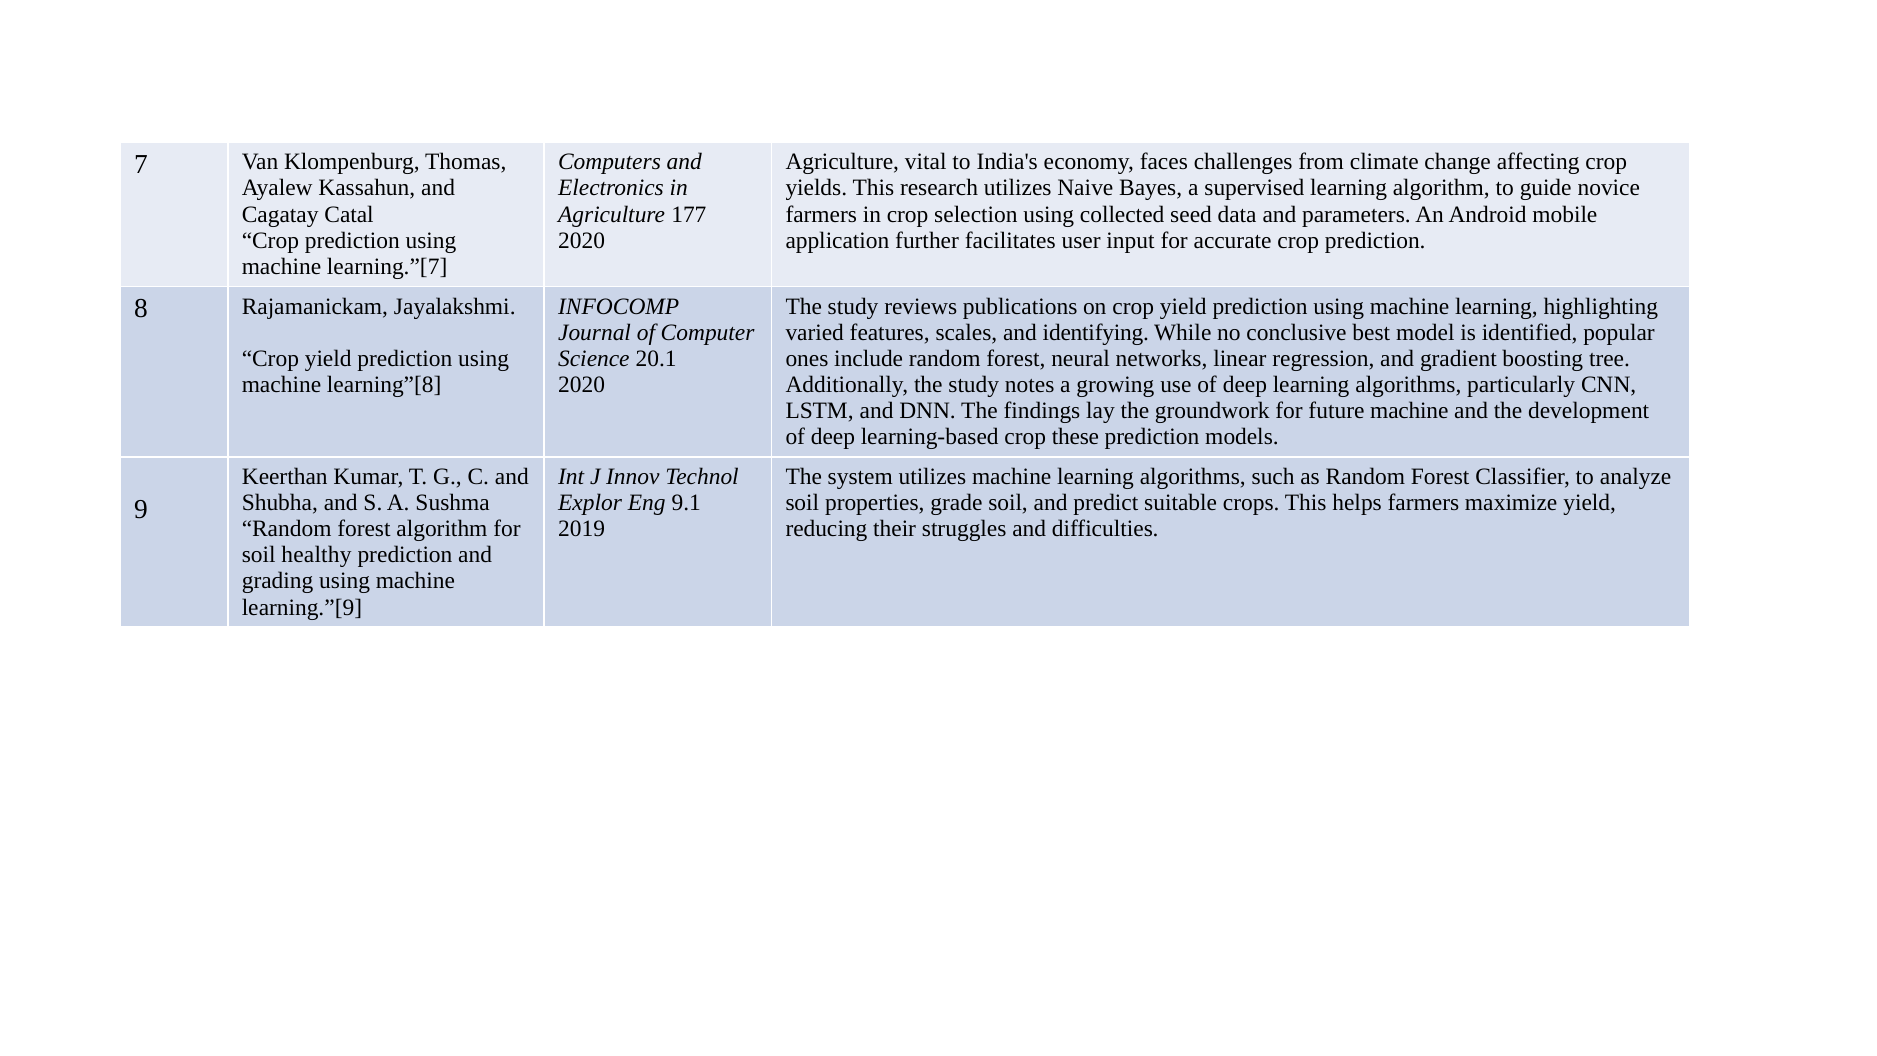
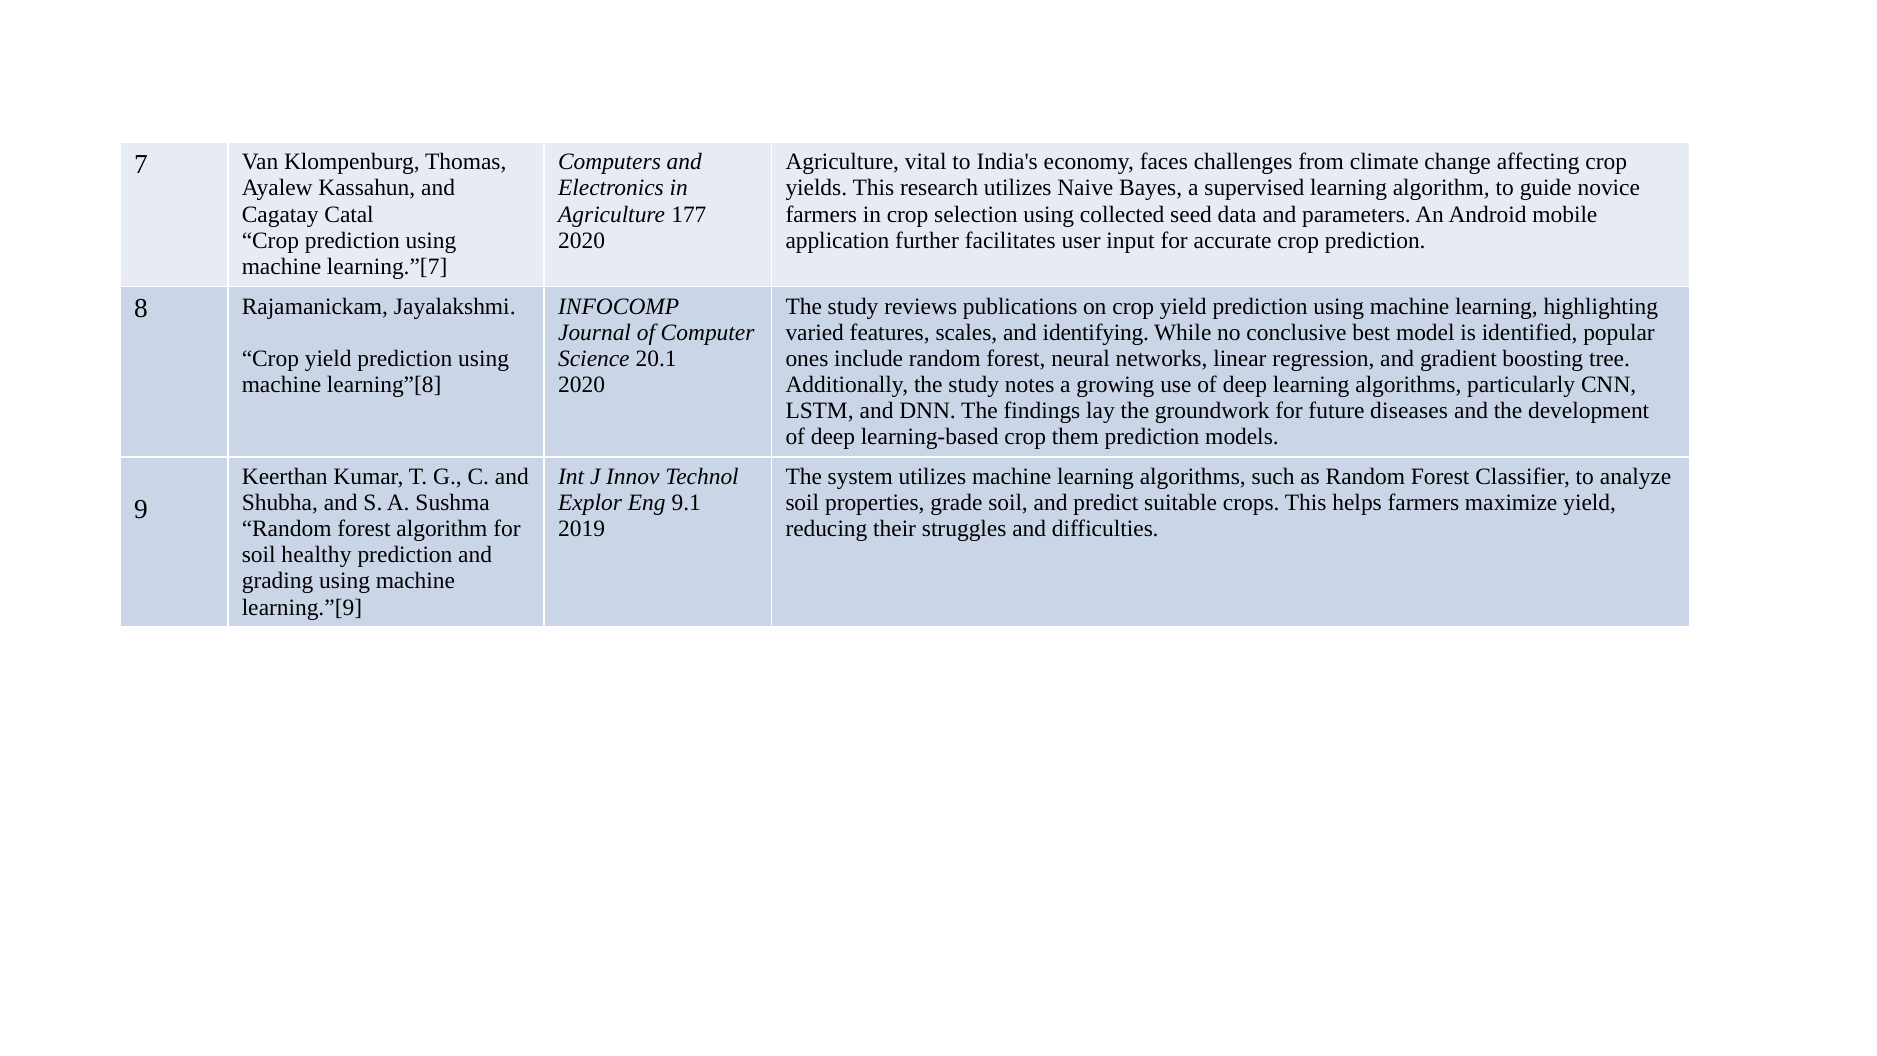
future machine: machine -> diseases
these: these -> them
